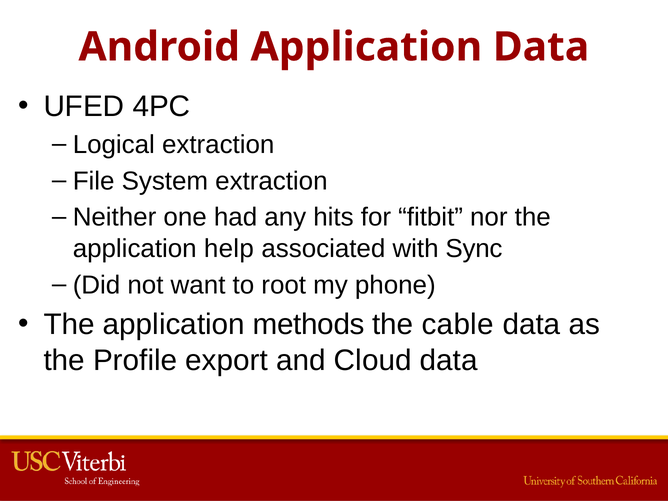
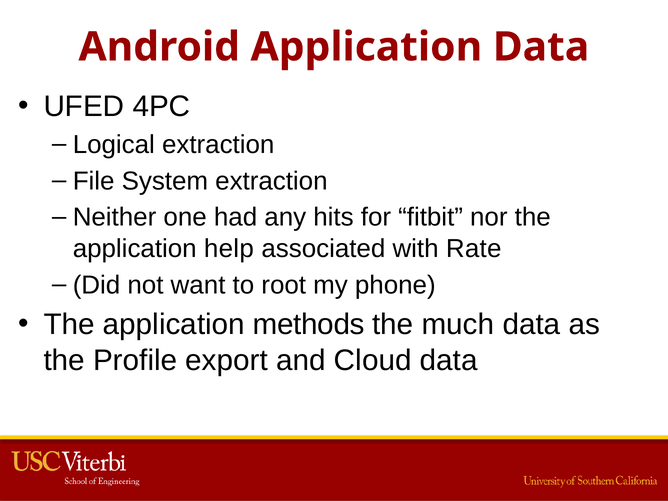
Sync: Sync -> Rate
cable: cable -> much
